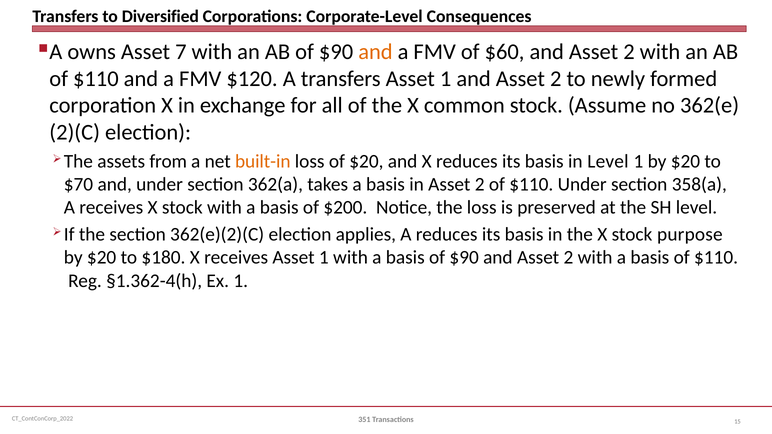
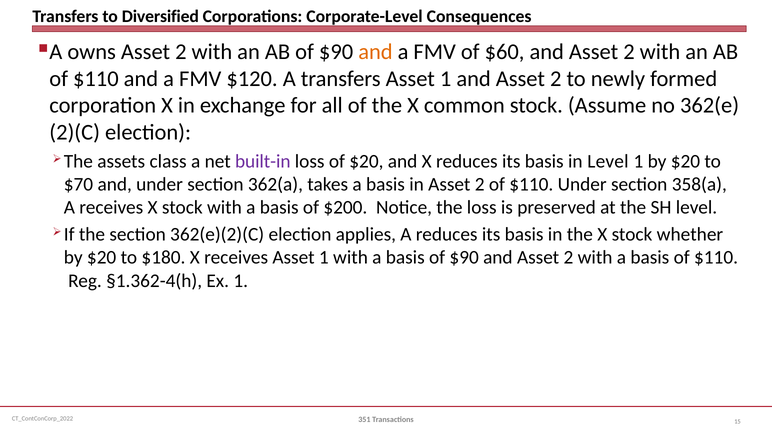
owns Asset 7: 7 -> 2
from: from -> class
built-in colour: orange -> purple
purpose: purpose -> whether
